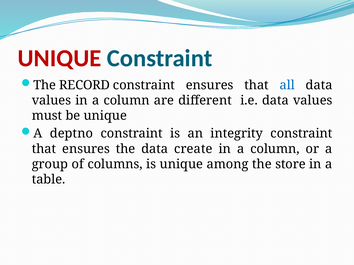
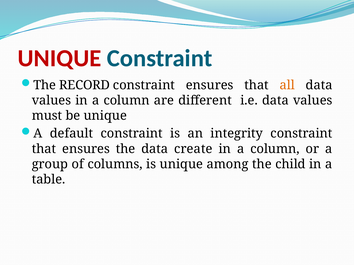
all colour: blue -> orange
deptno: deptno -> default
store: store -> child
